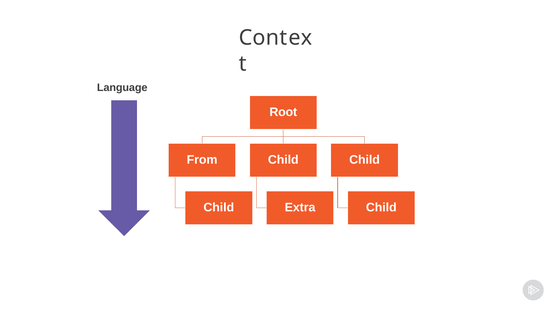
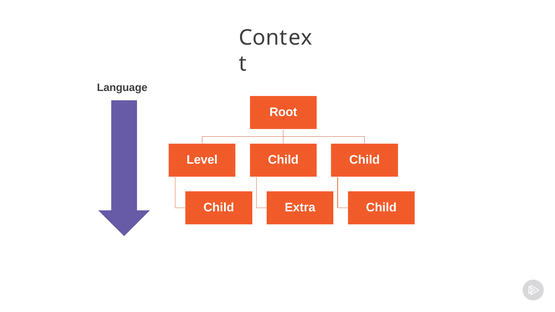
From: From -> Level
